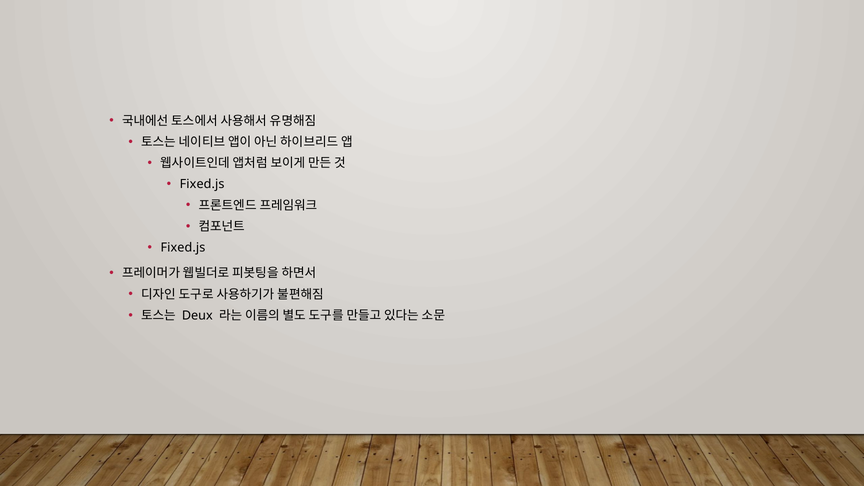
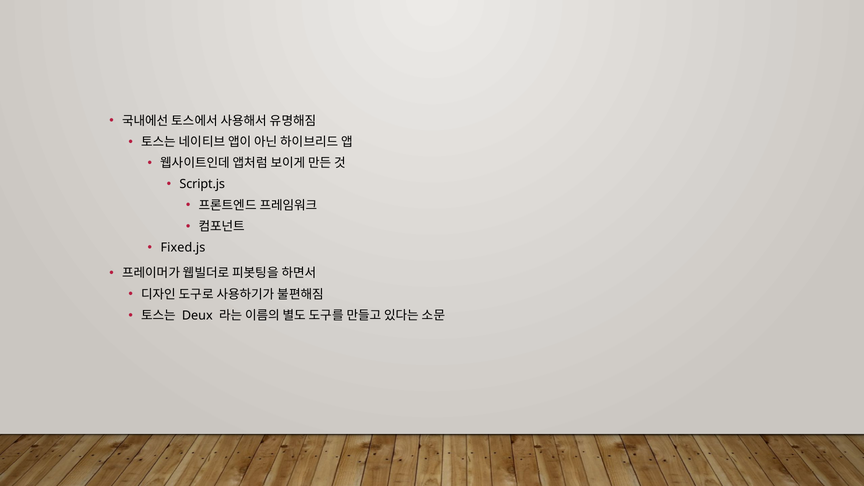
Fixed.js at (202, 184): Fixed.js -> Script.js
